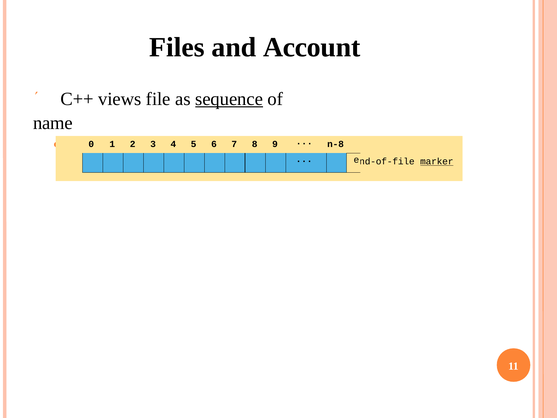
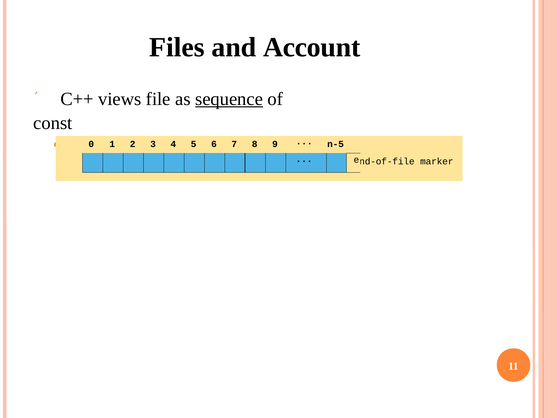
name: name -> const
n-8: n-8 -> n-5
marker at (437, 161) underline: present -> none
